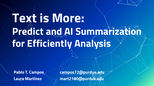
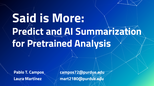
Text: Text -> Said
Efficiently: Efficiently -> Pretrained
